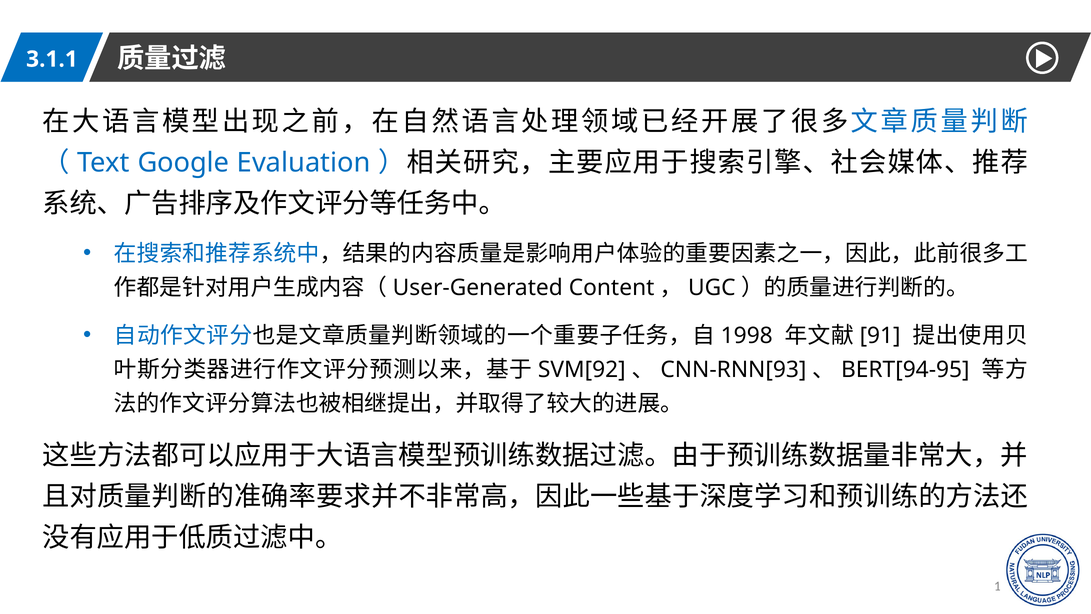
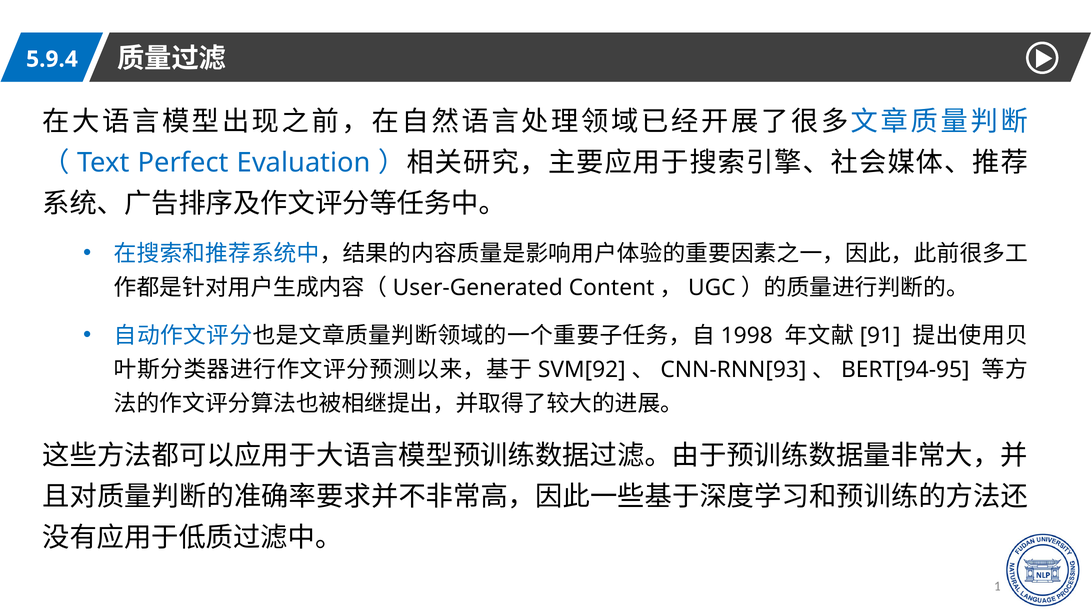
3.1.1: 3.1.1 -> 5.9.4
Google: Google -> Perfect
